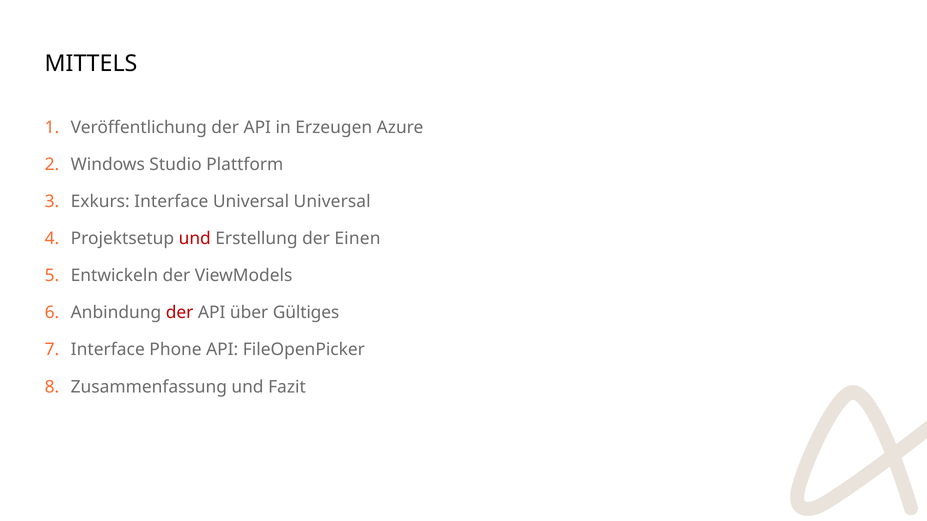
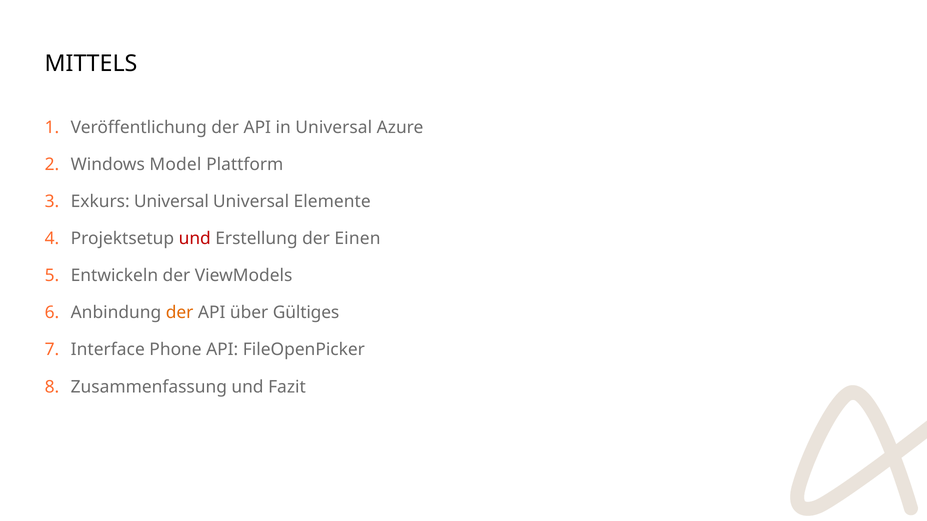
in Erzeugen: Erzeugen -> Universal
Studio: Studio -> Model
Exkurs Interface: Interface -> Universal
Universal Universal: Universal -> Elemente
der at (180, 313) colour: red -> orange
